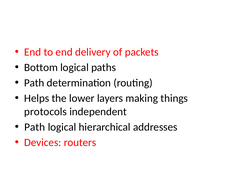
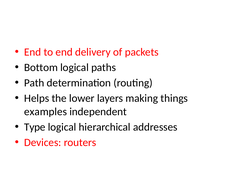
protocols: protocols -> examples
Path at (35, 127): Path -> Type
